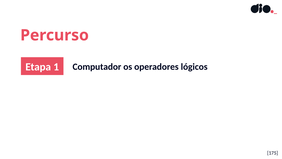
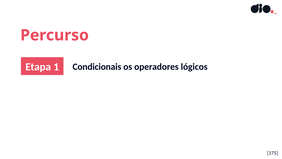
Computador: Computador -> Condicionais
